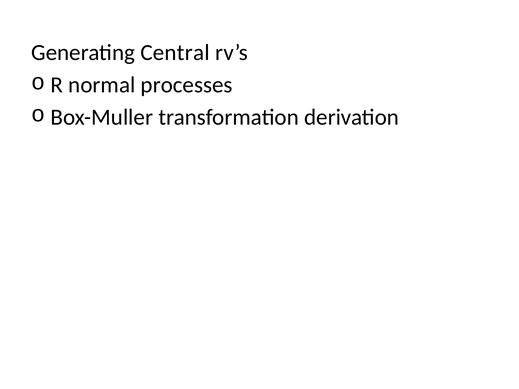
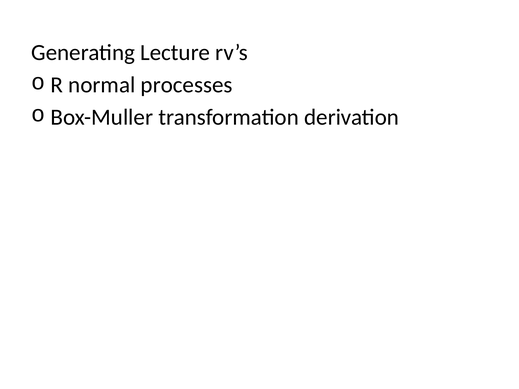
Central: Central -> Lecture
